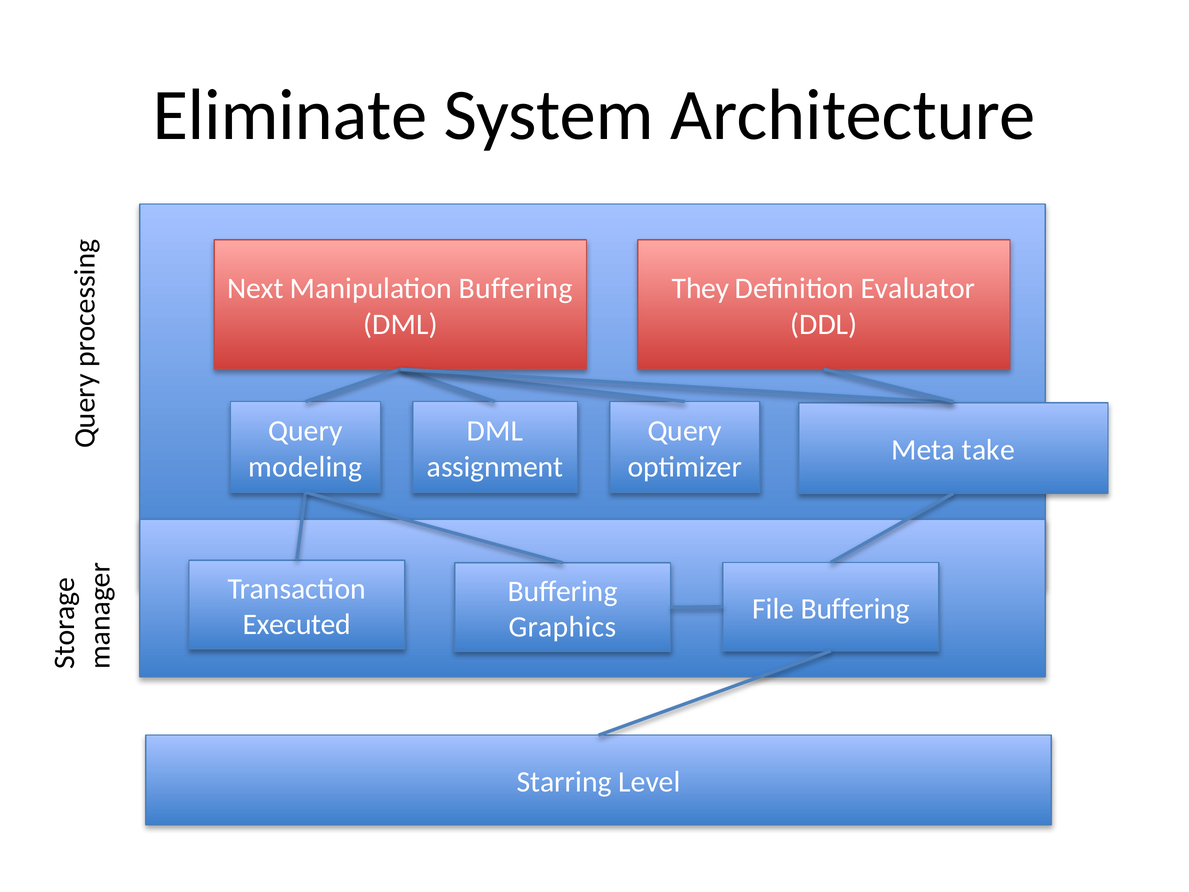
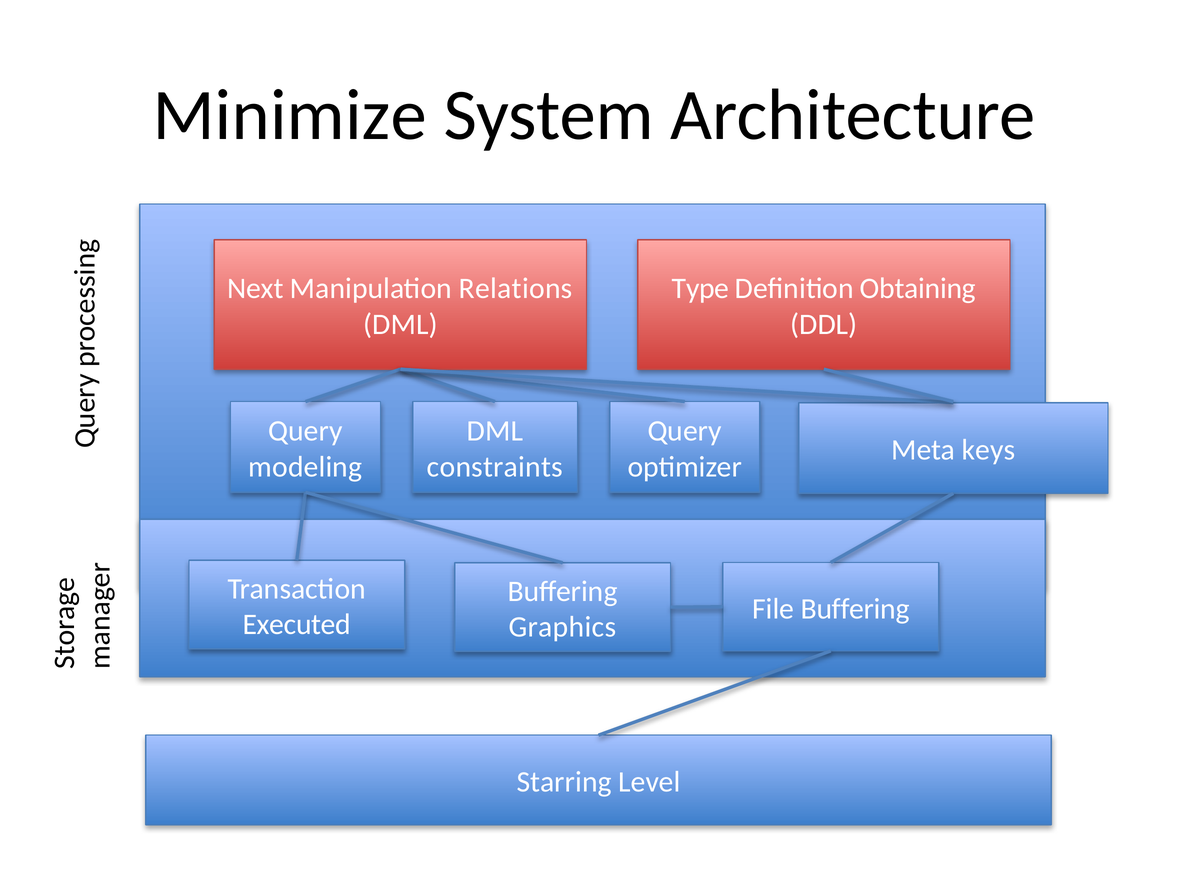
Eliminate: Eliminate -> Minimize
Manipulation Buffering: Buffering -> Relations
They: They -> Type
Evaluator: Evaluator -> Obtaining
take: take -> keys
assignment: assignment -> constraints
